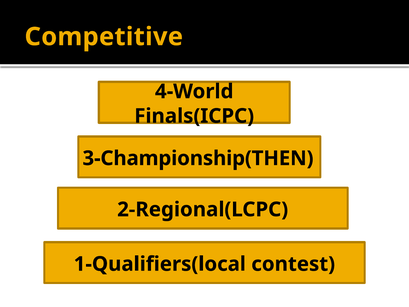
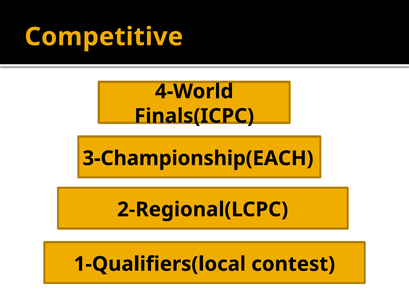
3-Championship(THEN: 3-Championship(THEN -> 3-Championship(EACH
